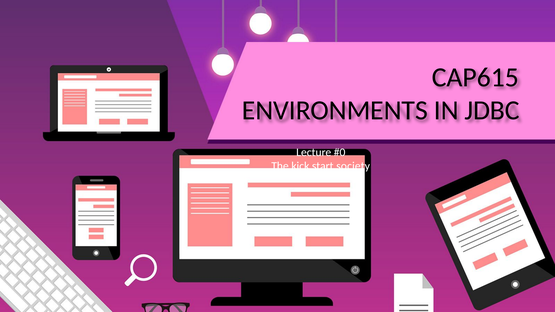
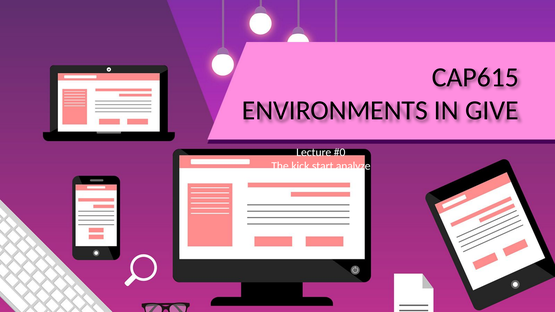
JDBC: JDBC -> GIVE
society: society -> analyze
